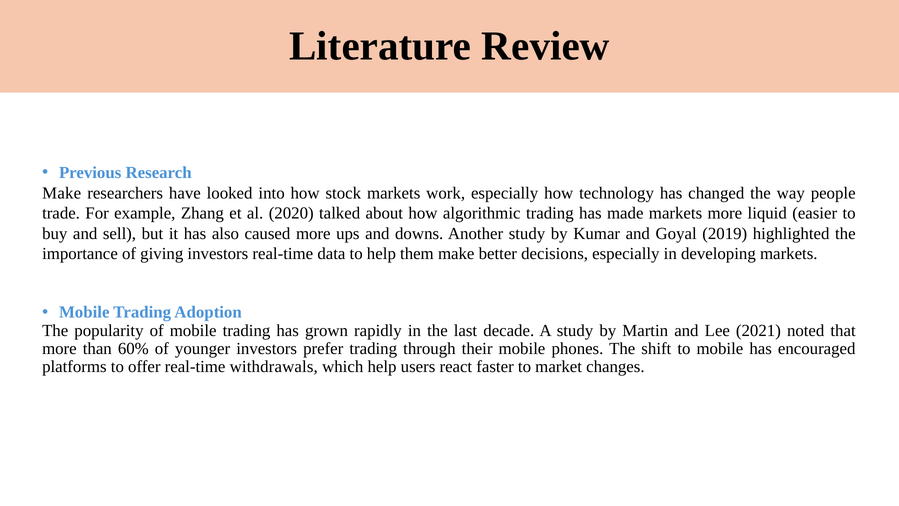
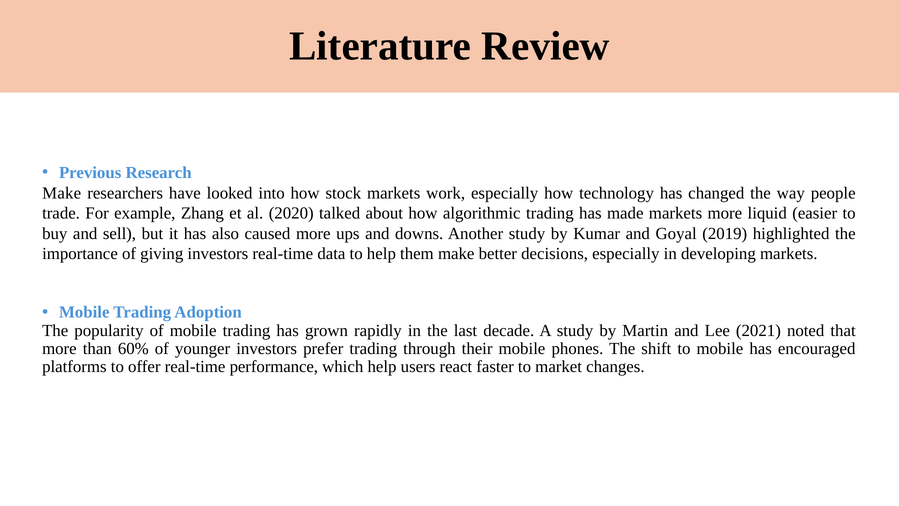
withdrawals: withdrawals -> performance
